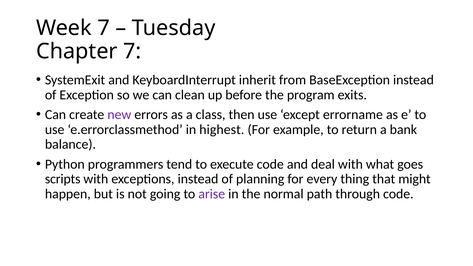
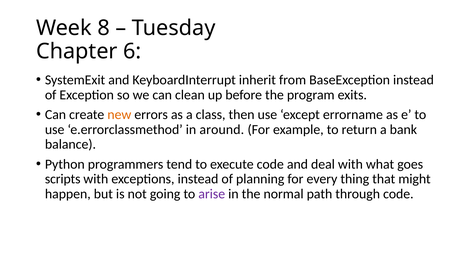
Week 7: 7 -> 8
Chapter 7: 7 -> 6
new colour: purple -> orange
highest: highest -> around
